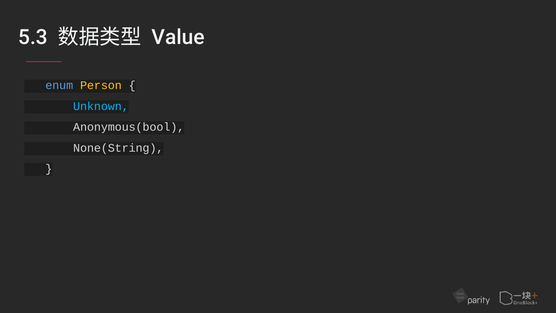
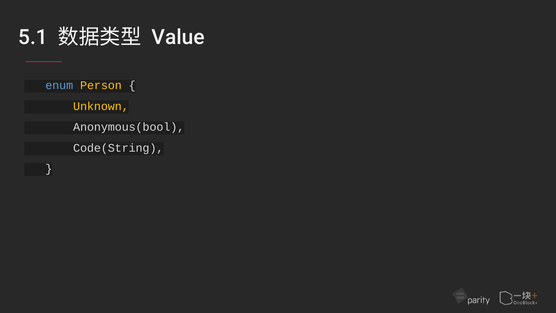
5.3: 5.3 -> 5.1
Unknown colour: light blue -> yellow
None(String: None(String -> Code(String
